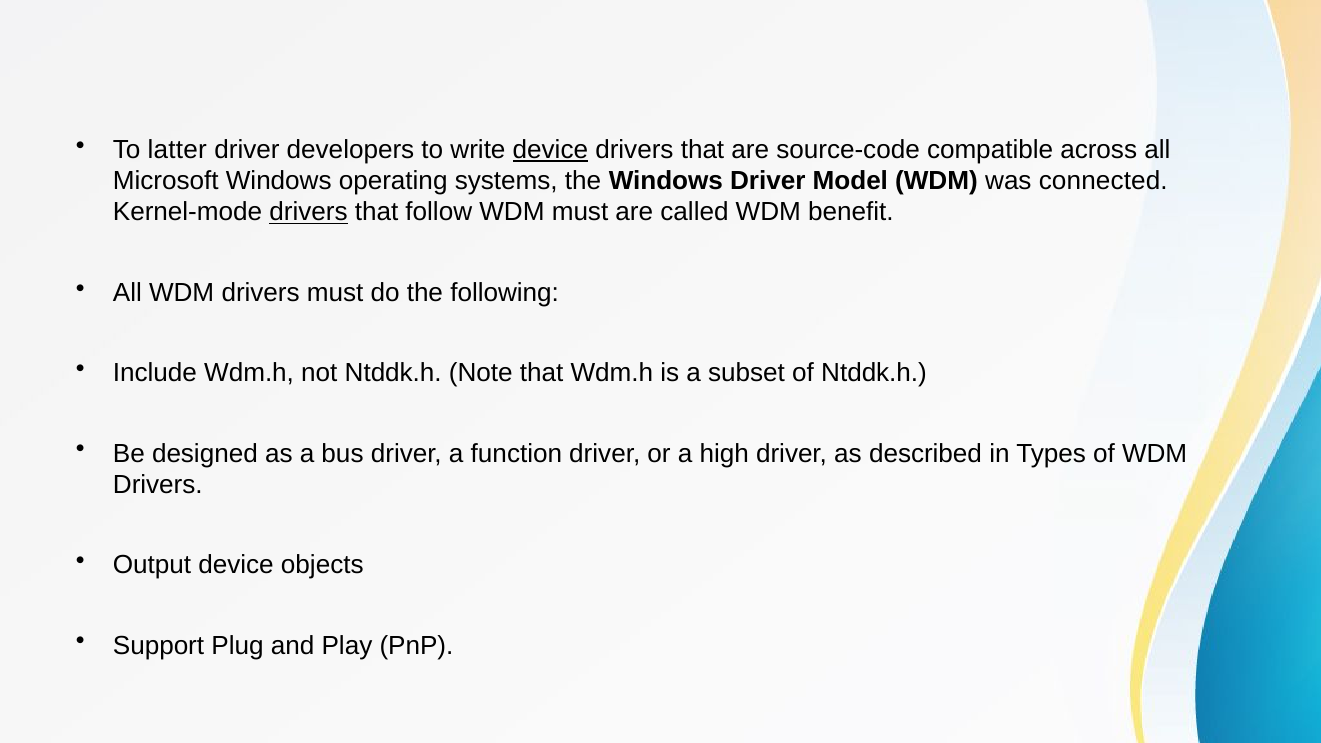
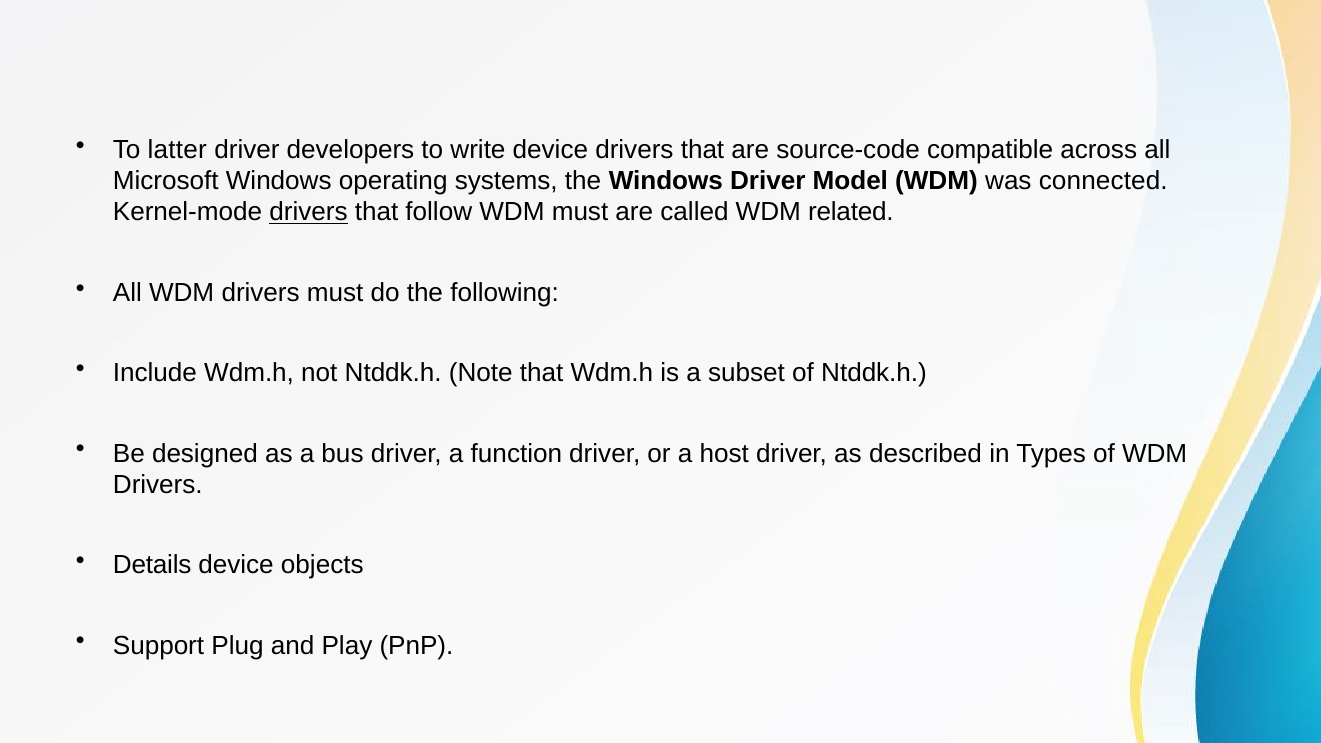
device at (550, 150) underline: present -> none
benefit: benefit -> related
high: high -> host
Output: Output -> Details
